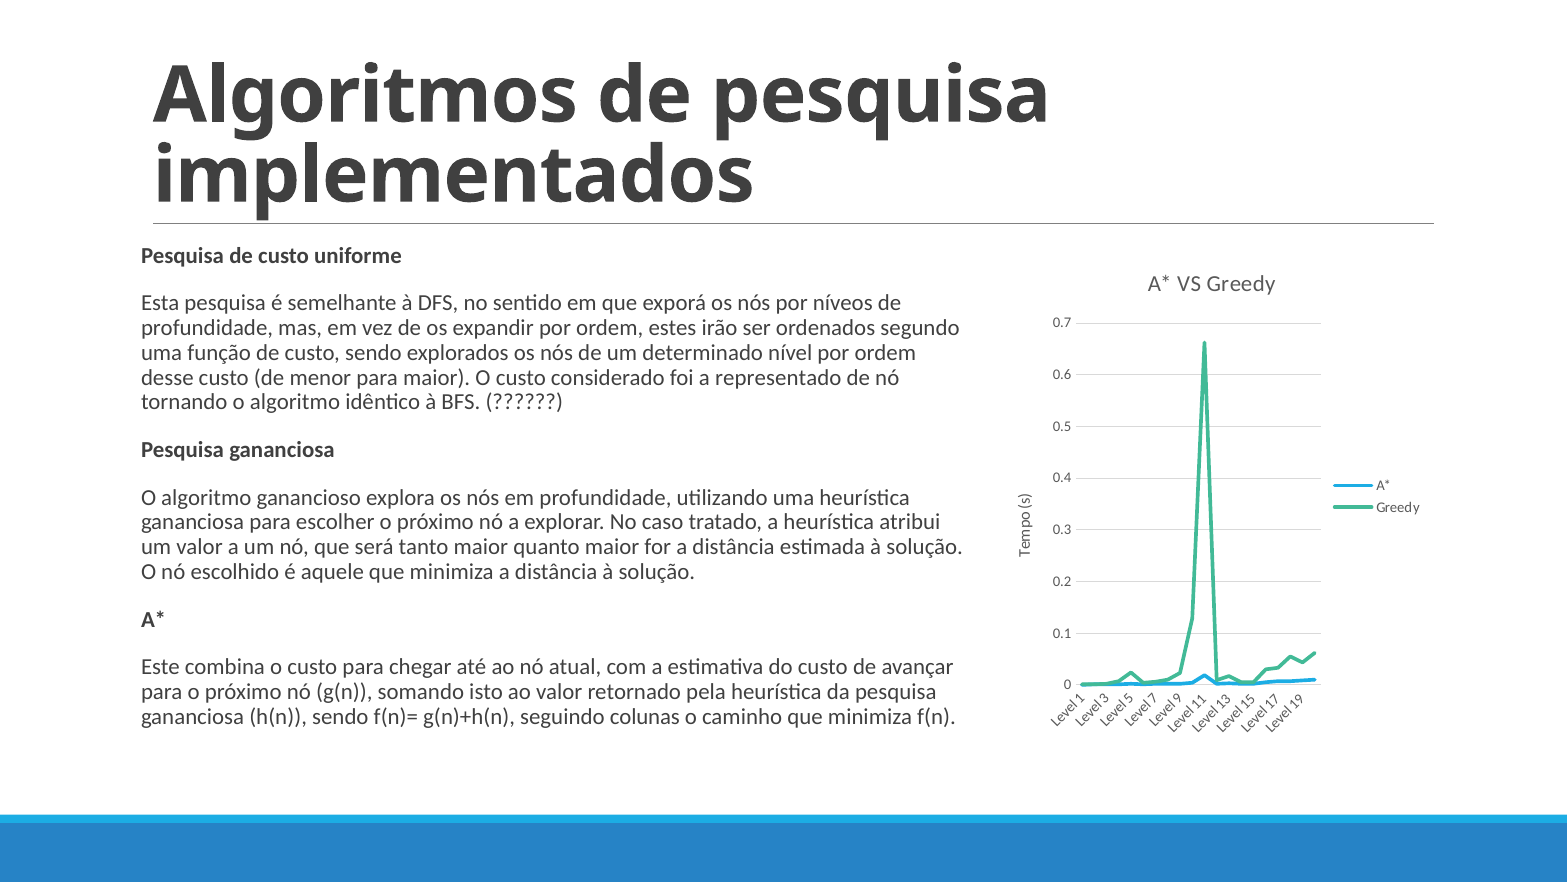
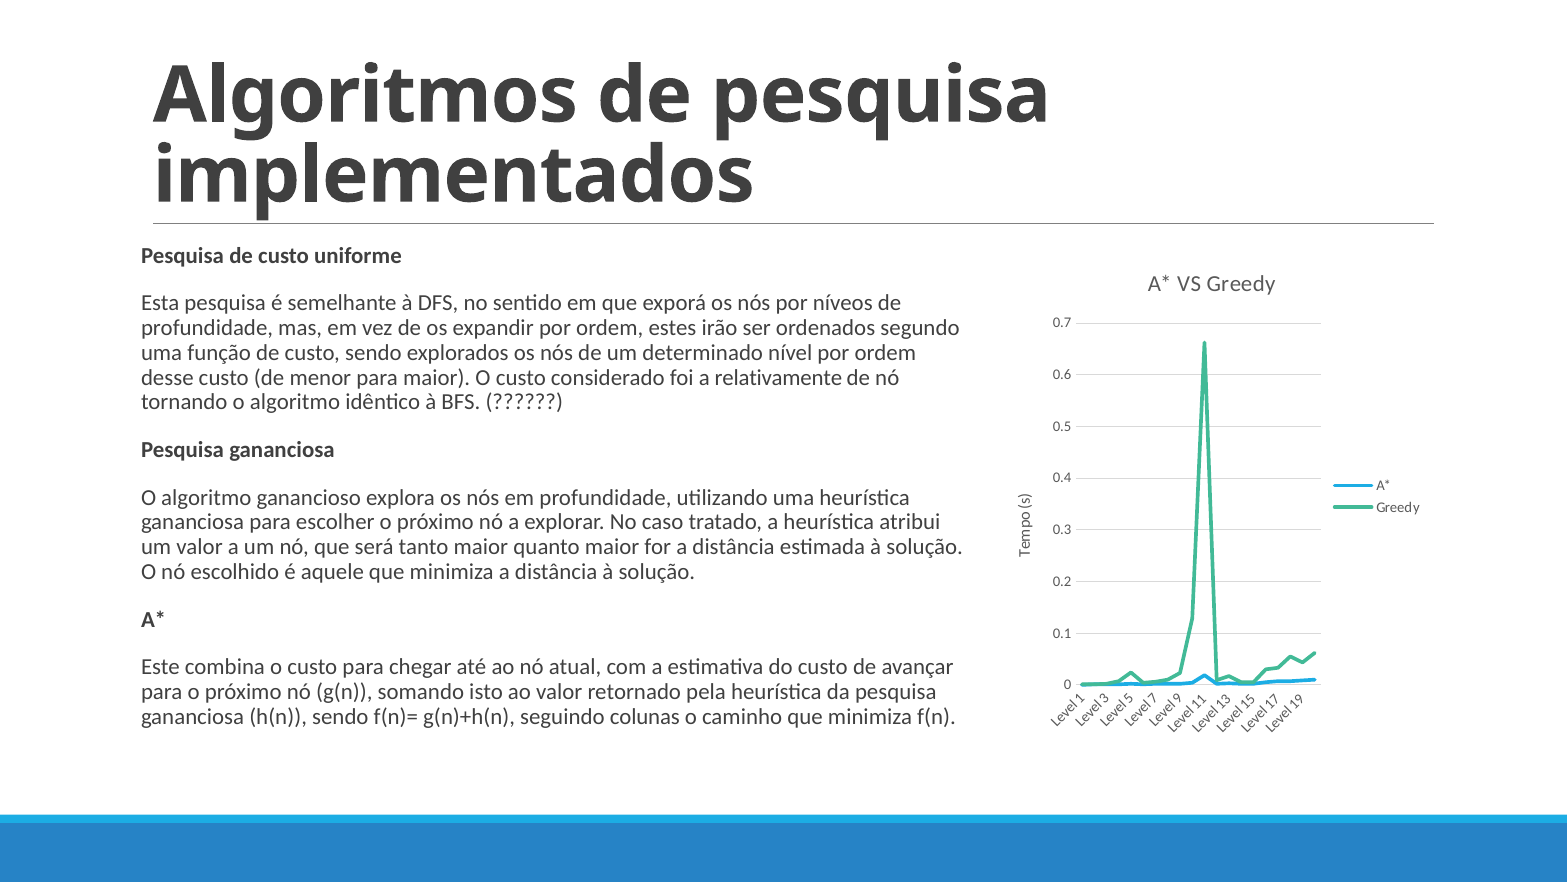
representado: representado -> relativamente
